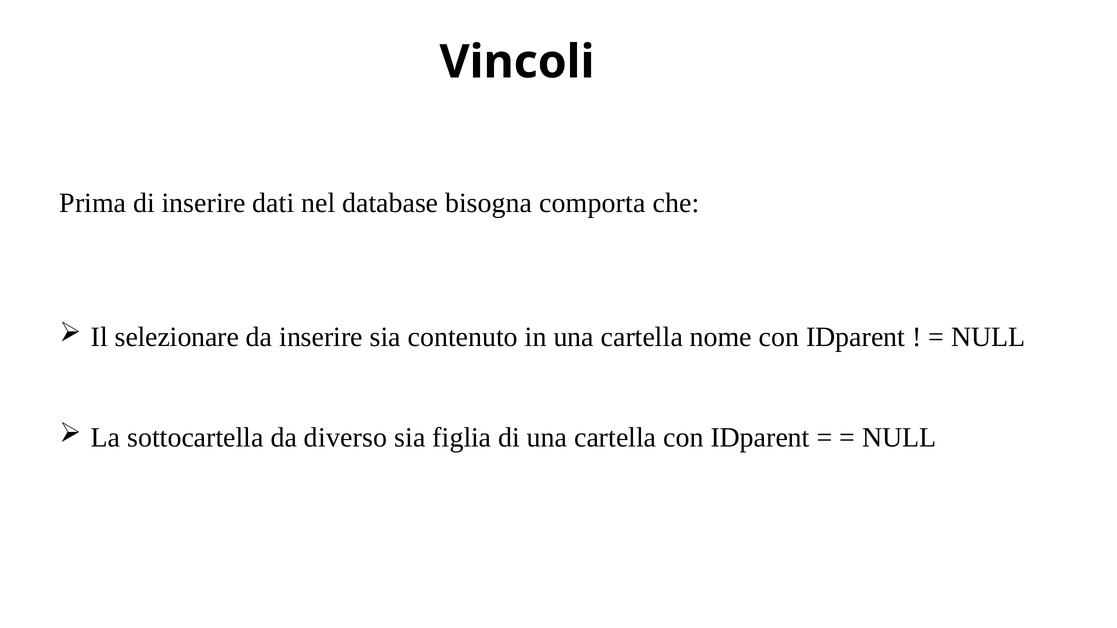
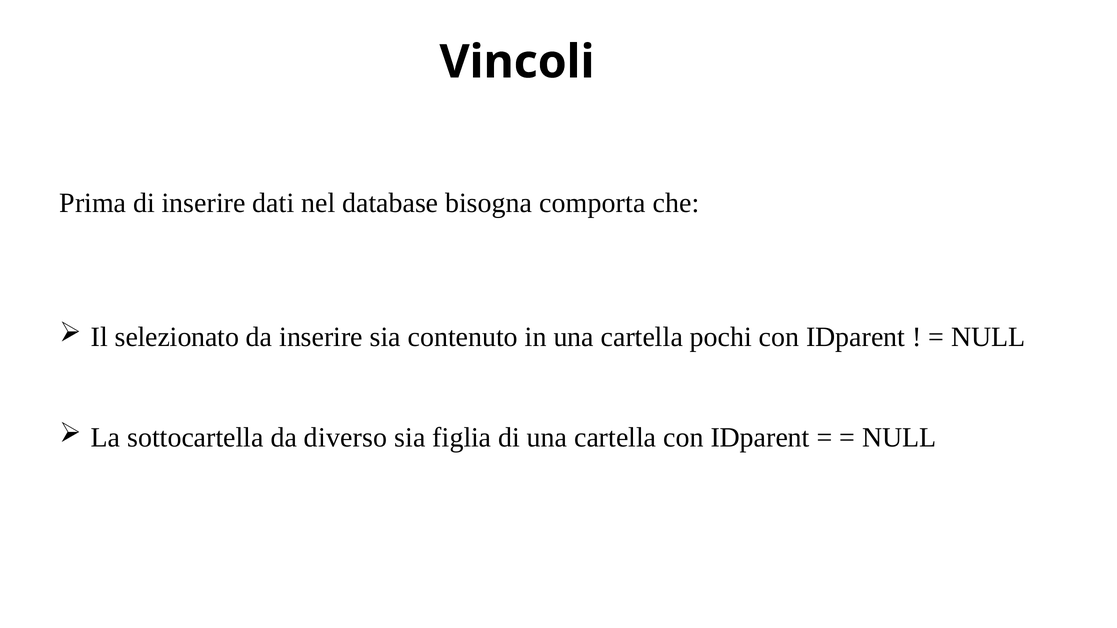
selezionare: selezionare -> selezionato
nome: nome -> pochi
